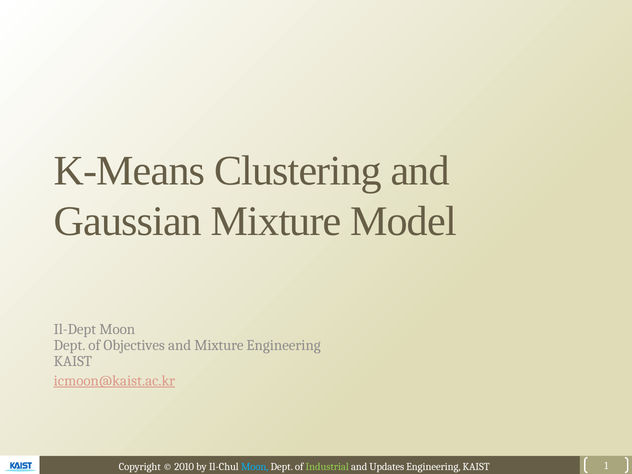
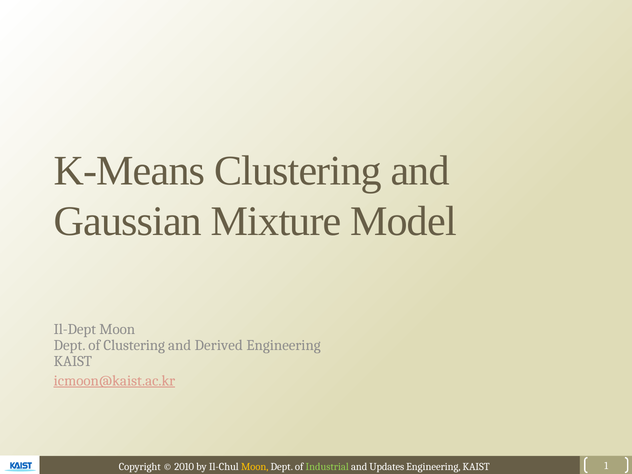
of Objectives: Objectives -> Clustering
and Mixture: Mixture -> Derived
Moon at (255, 467) colour: light blue -> yellow
